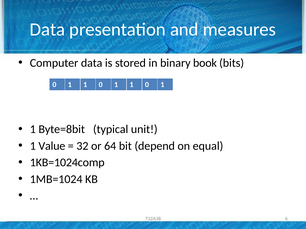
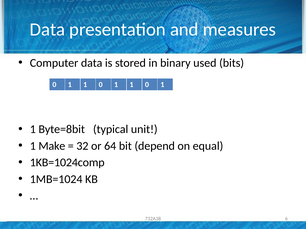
book: book -> used
Value: Value -> Make
